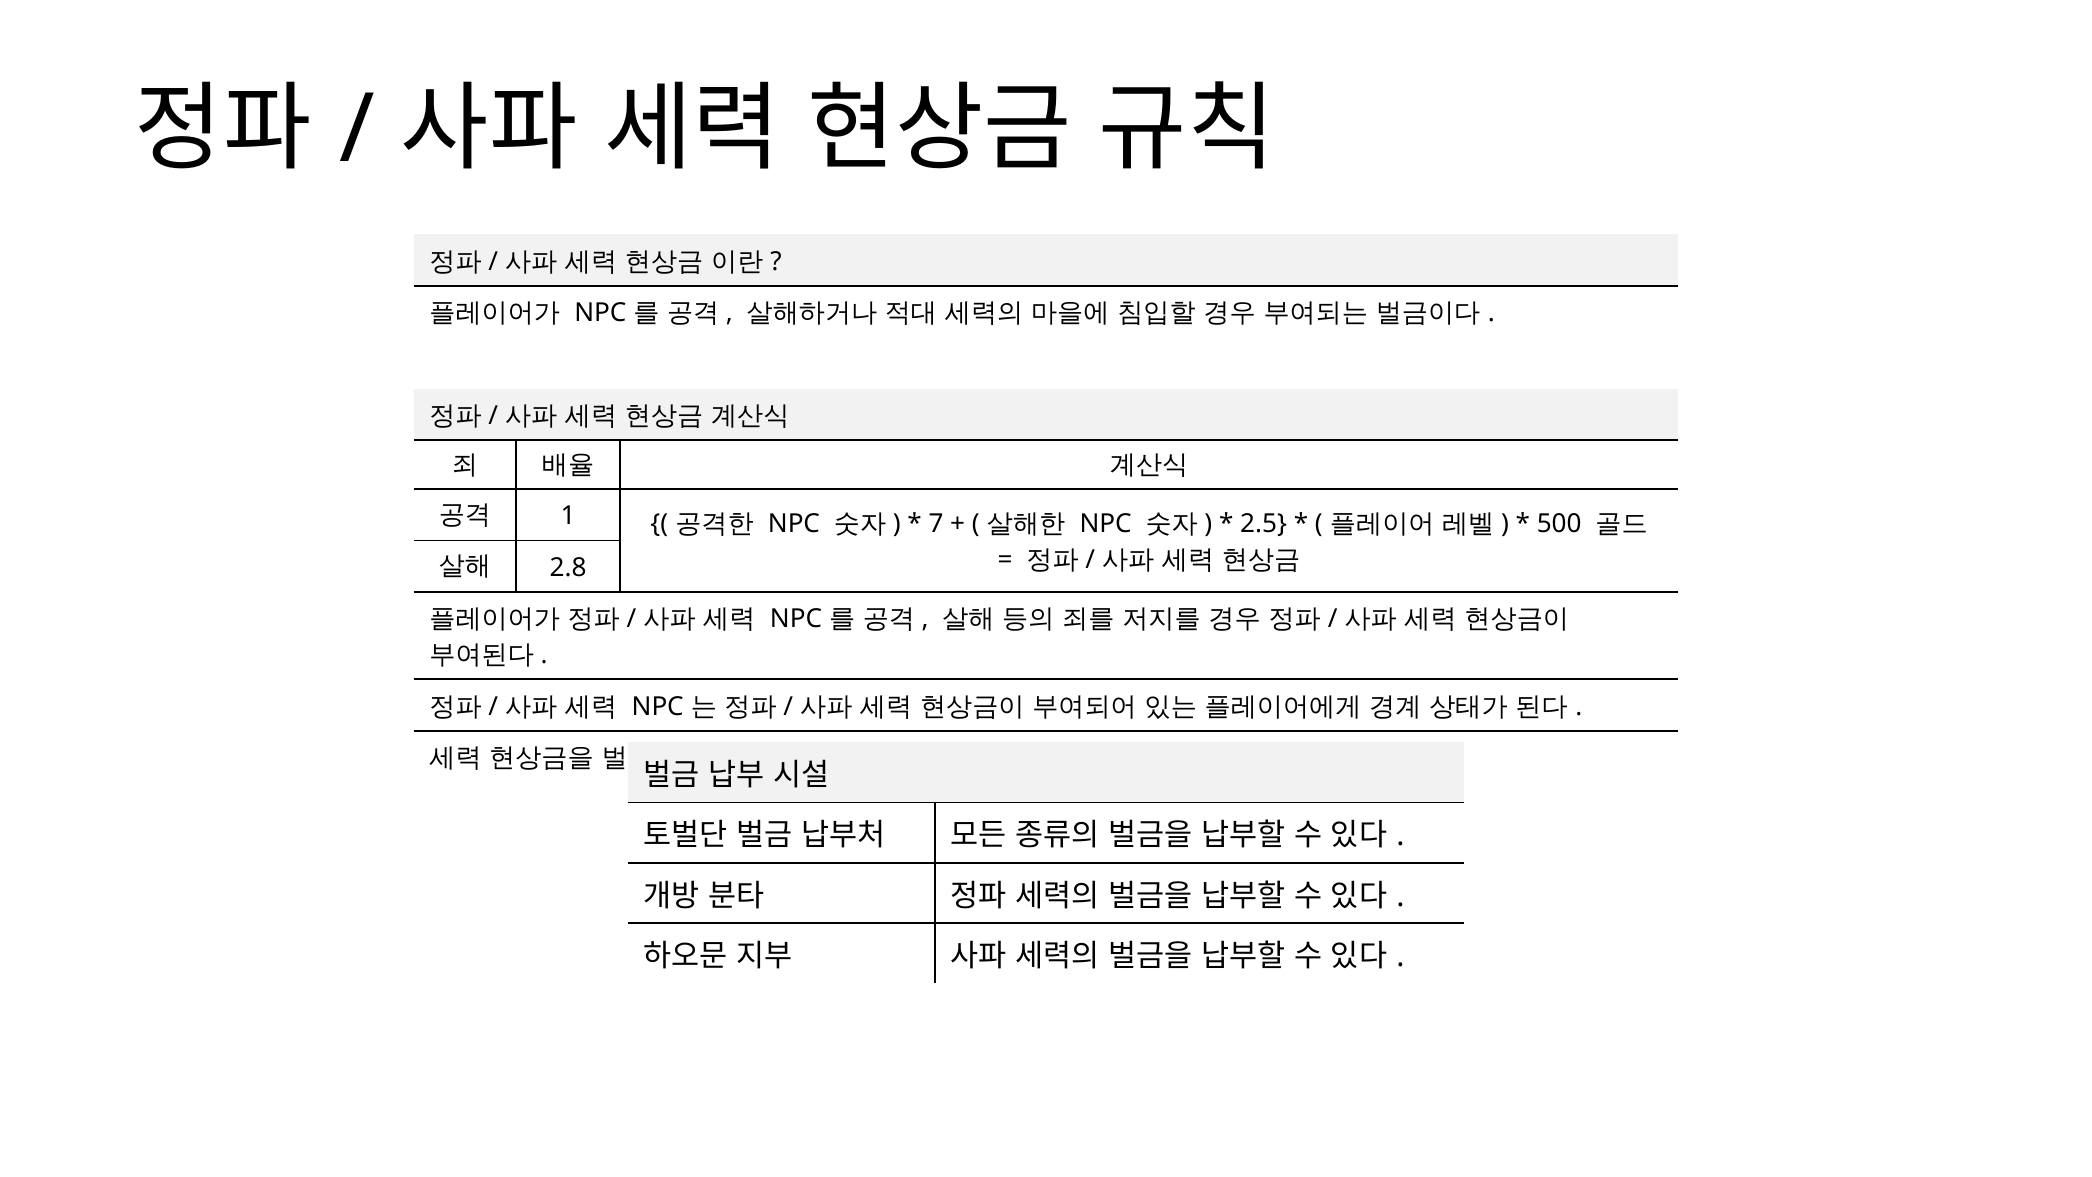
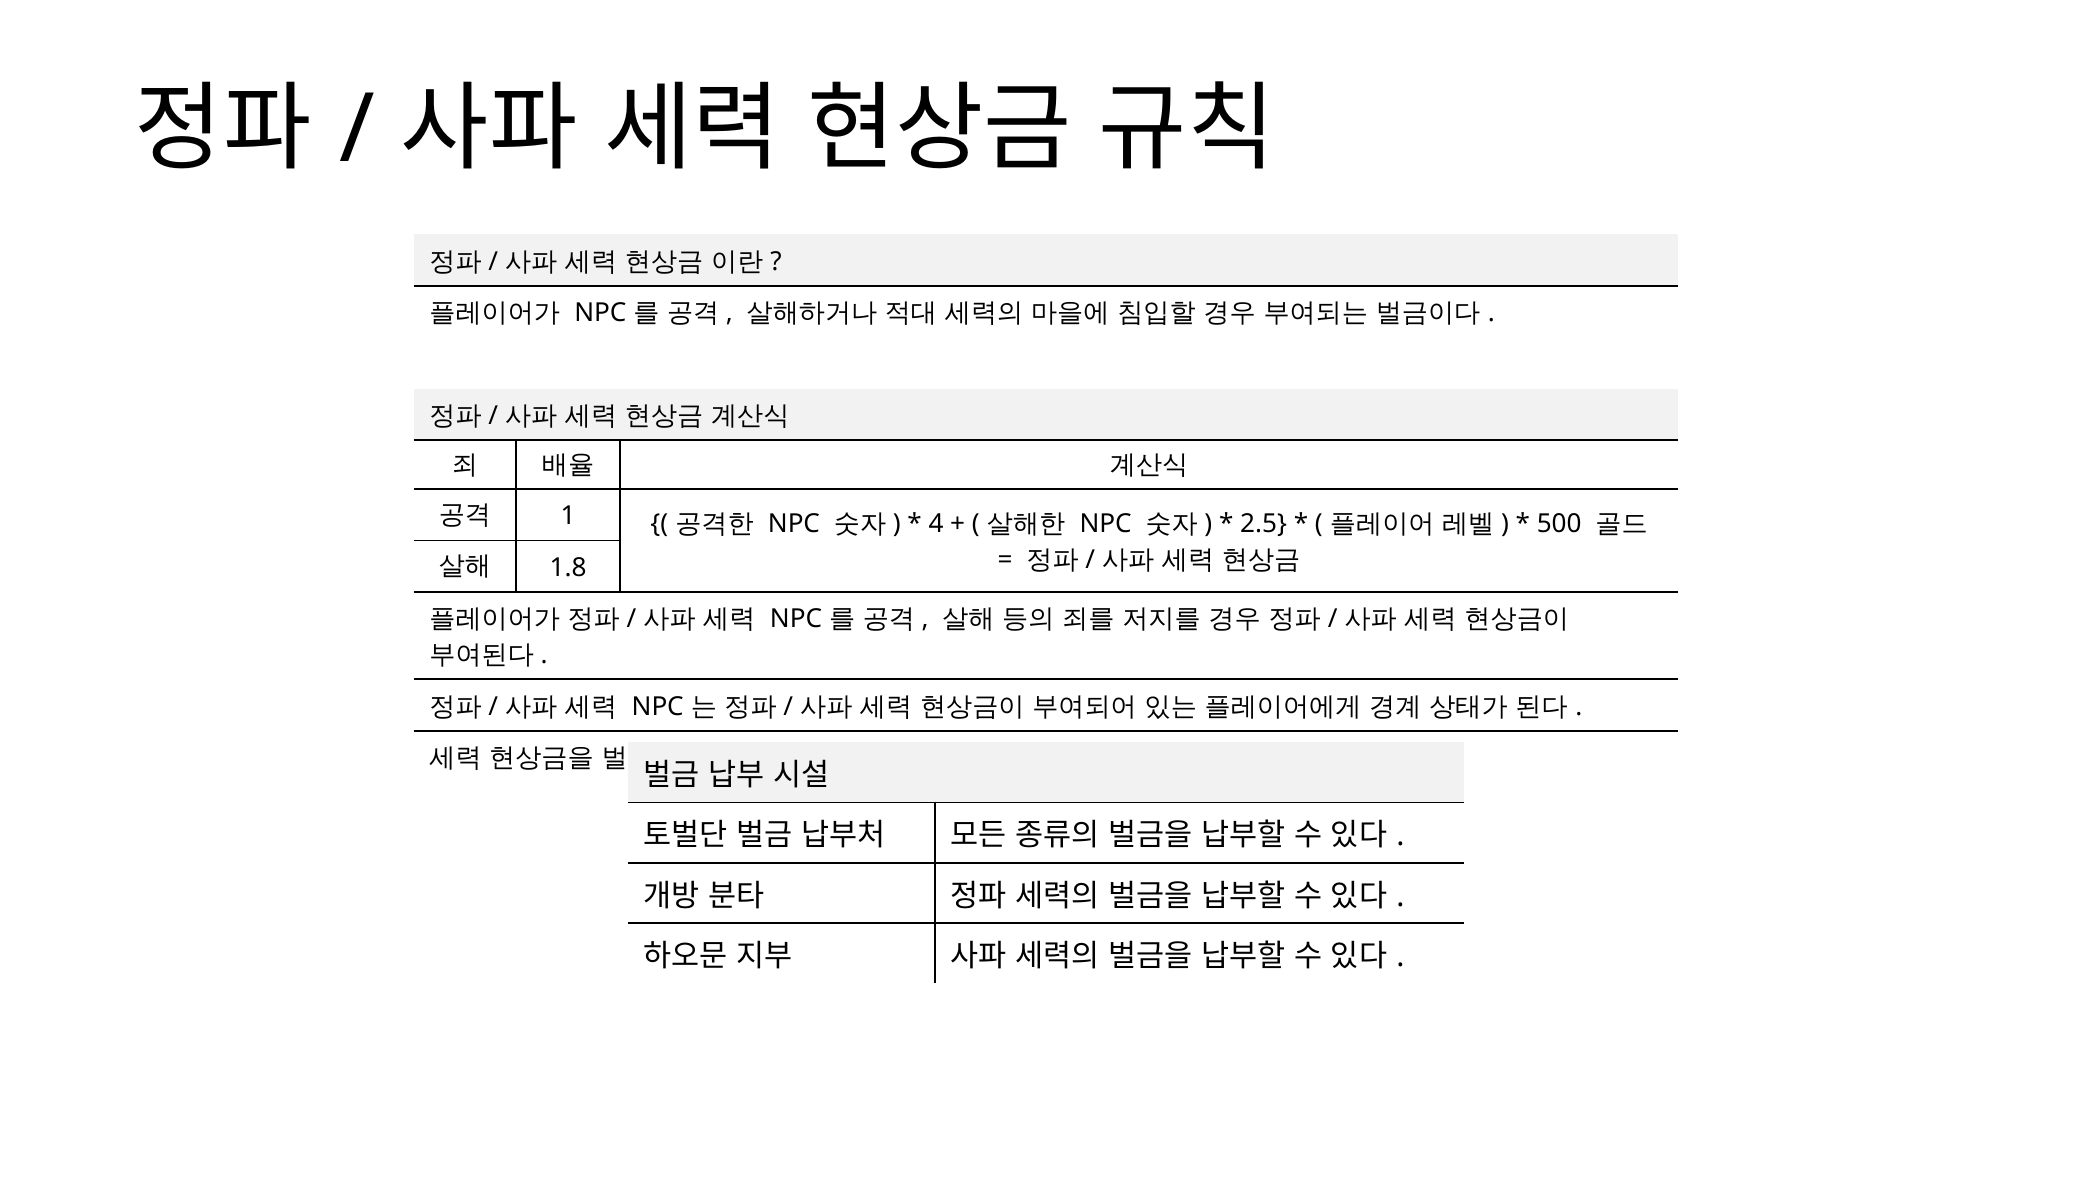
7: 7 -> 4
2.8: 2.8 -> 1.8
